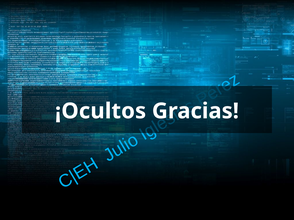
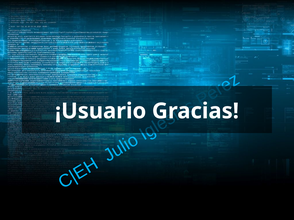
¡Ocultos: ¡Ocultos -> ¡Usuario
